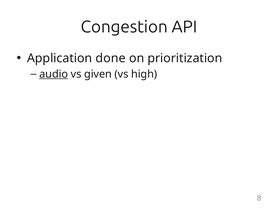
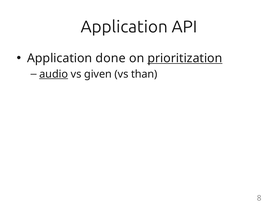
Congestion at (124, 27): Congestion -> Application
prioritization underline: none -> present
high: high -> than
